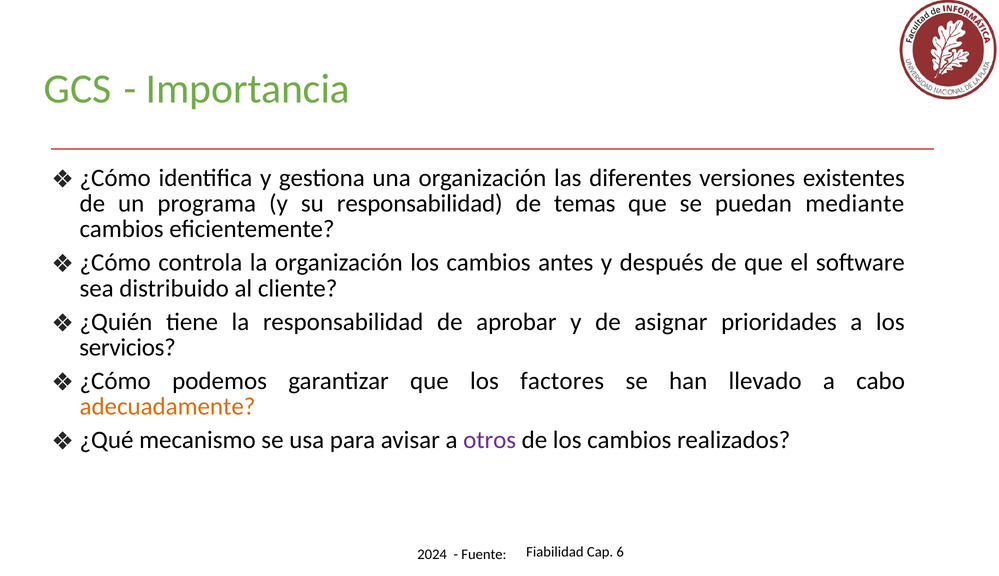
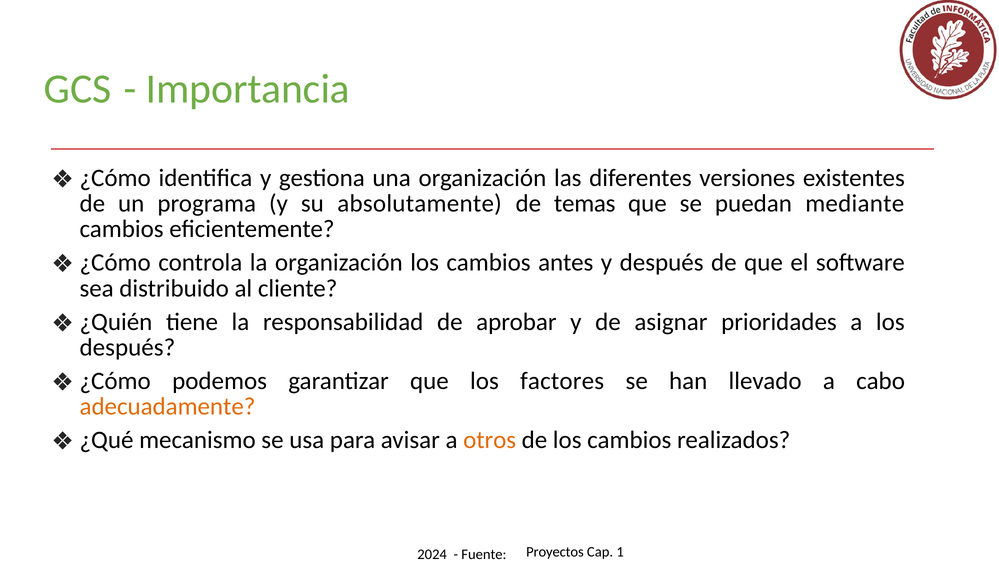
su responsabilidad: responsabilidad -> absolutamente
servicios at (128, 348): servicios -> después
otros colour: purple -> orange
Fiabilidad: Fiabilidad -> Proyectos
6: 6 -> 1
